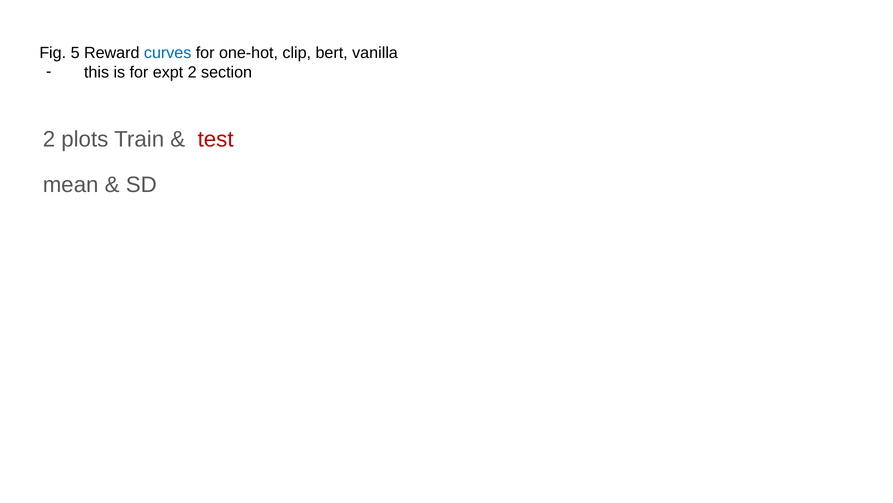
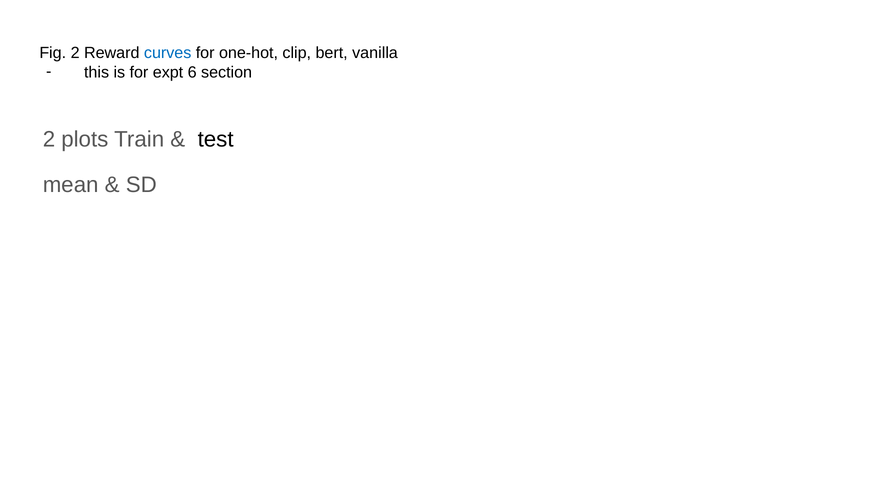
Fig 5: 5 -> 2
expt 2: 2 -> 6
test colour: red -> black
